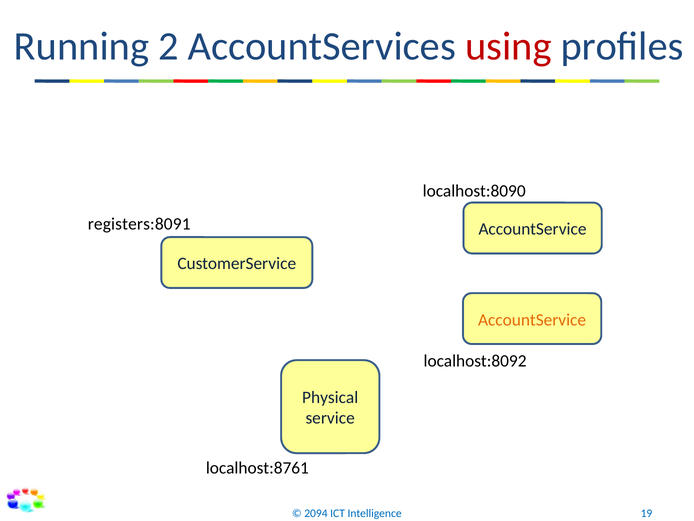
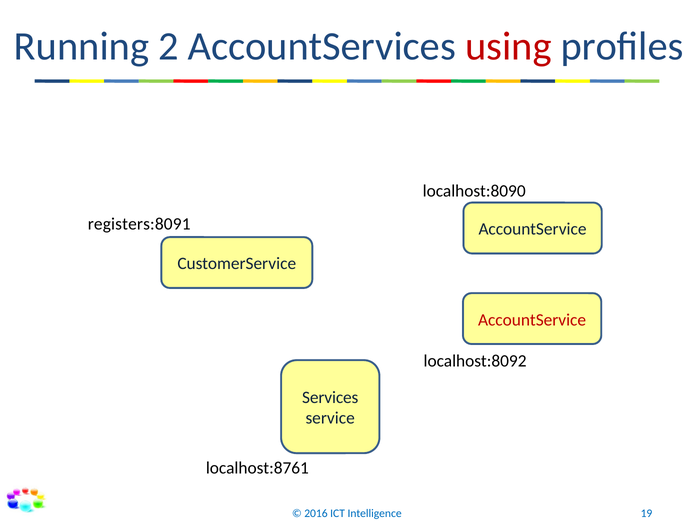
AccountService at (532, 319) colour: orange -> red
Physical: Physical -> Services
2094: 2094 -> 2016
